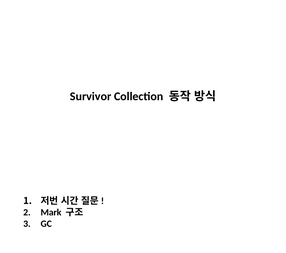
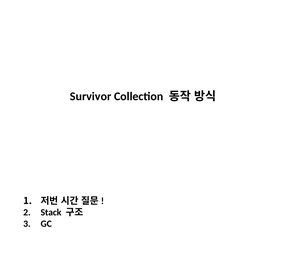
Mark: Mark -> Stack
